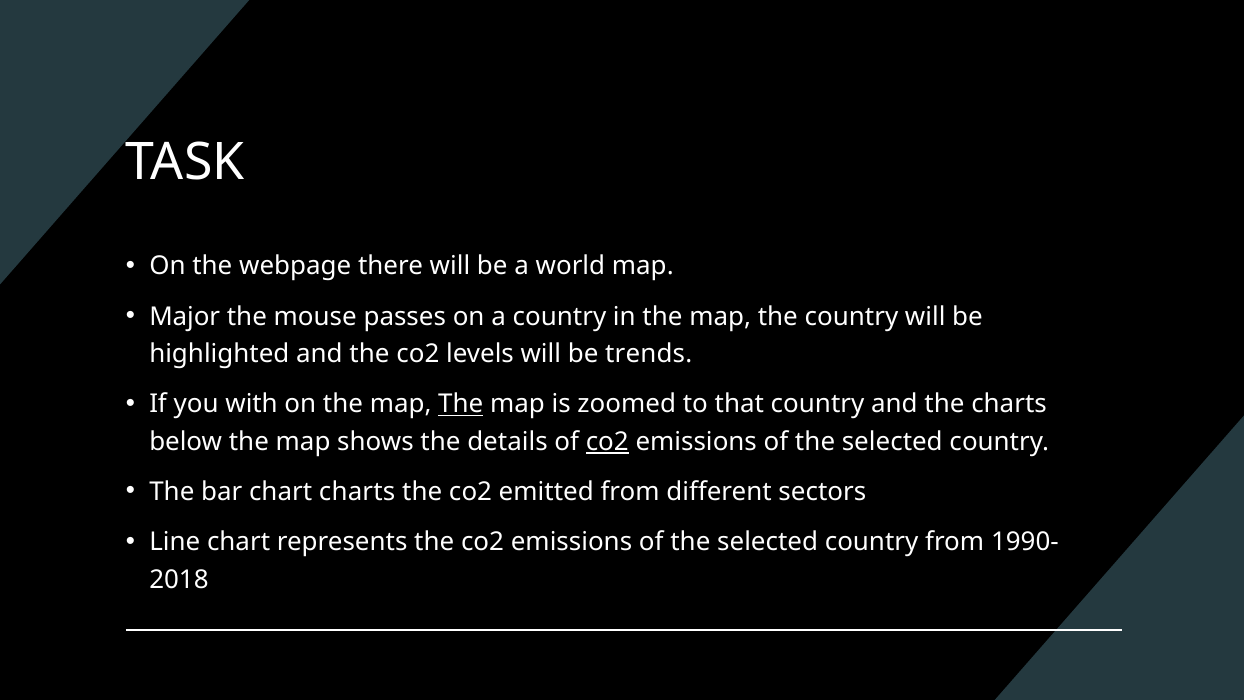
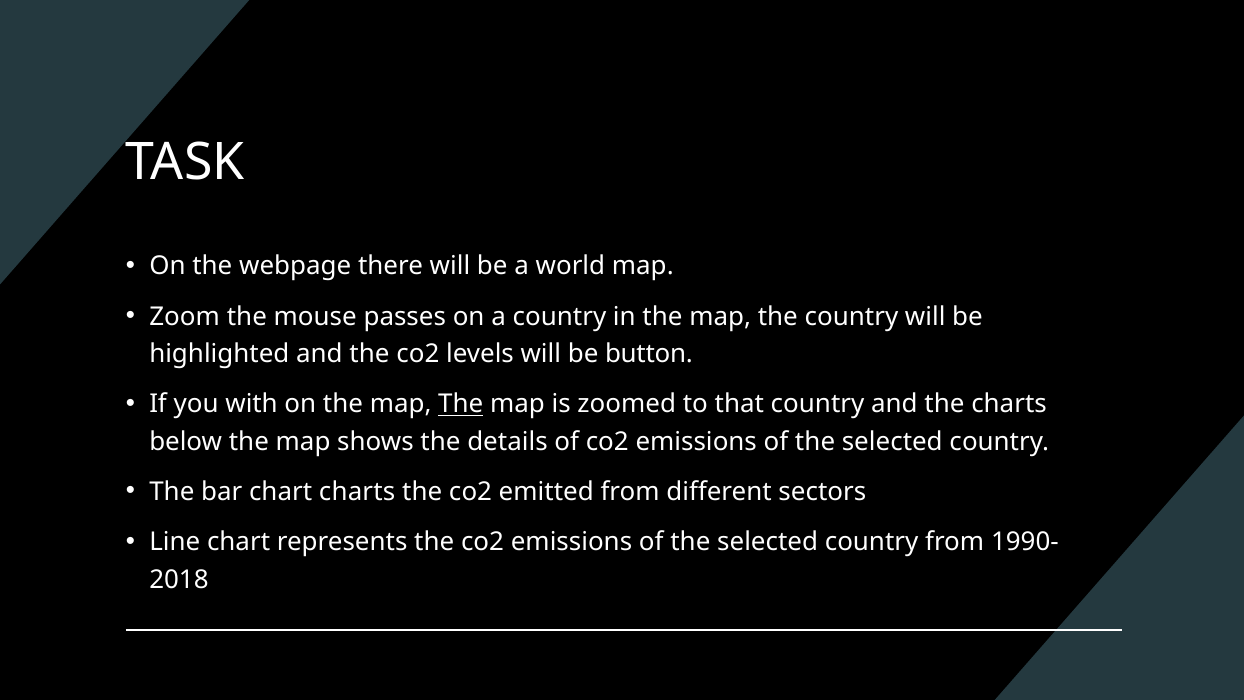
Major: Major -> Zoom
trends: trends -> button
co2 at (607, 441) underline: present -> none
